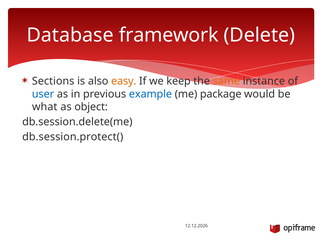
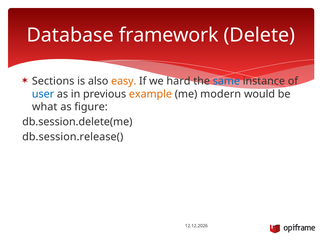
keep: keep -> hard
same colour: orange -> blue
example colour: blue -> orange
package: package -> modern
object: object -> figure
db.session.protect(: db.session.protect( -> db.session.release(
